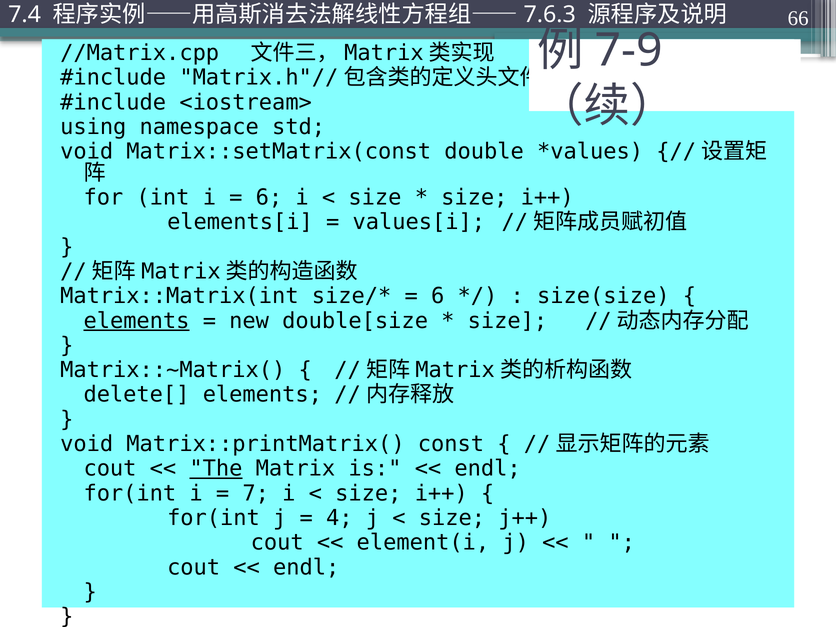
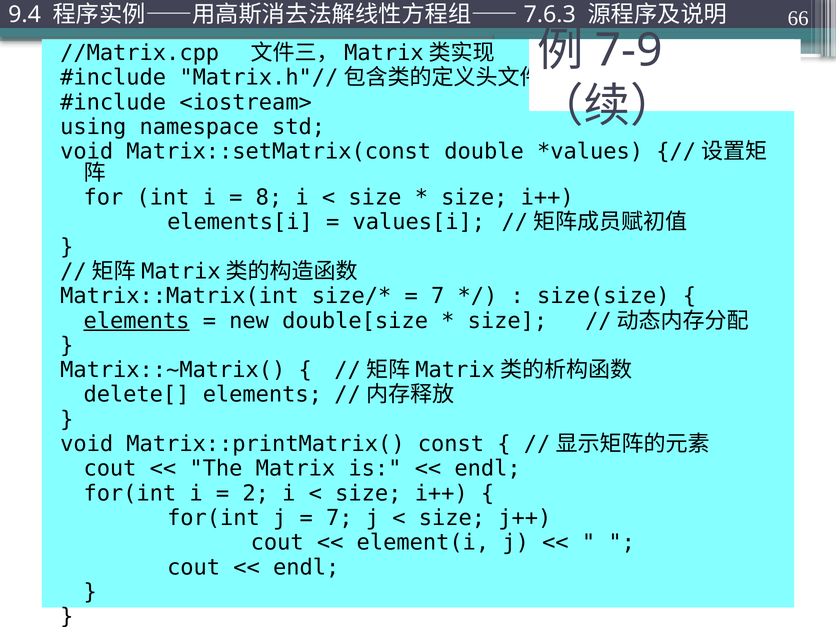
7.4: 7.4 -> 9.4
6 at (269, 197): 6 -> 8
6 at (438, 296): 6 -> 7
The underline: present -> none
7: 7 -> 2
4 at (339, 518): 4 -> 7
